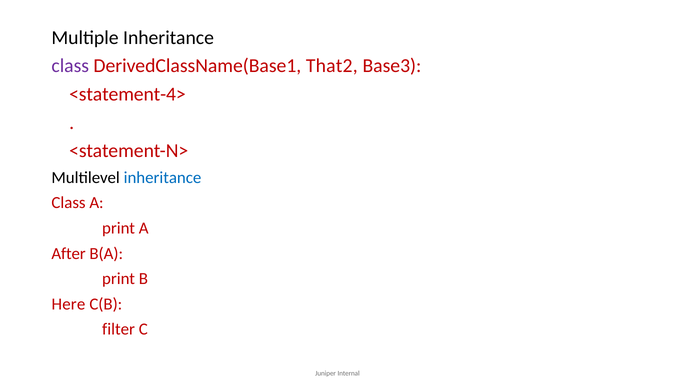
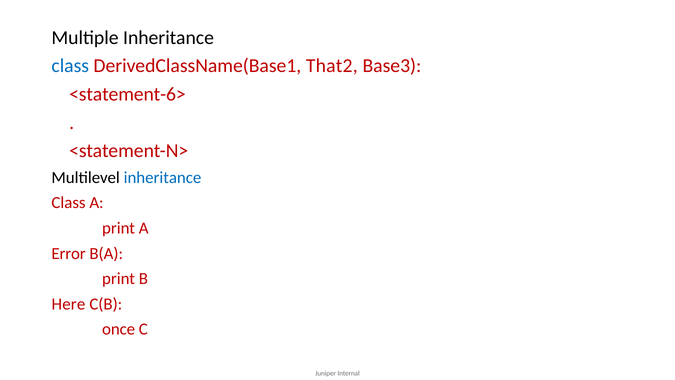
class at (70, 66) colour: purple -> blue
<statement-4>: <statement-4> -> <statement-6>
After: After -> Error
filter: filter -> once
